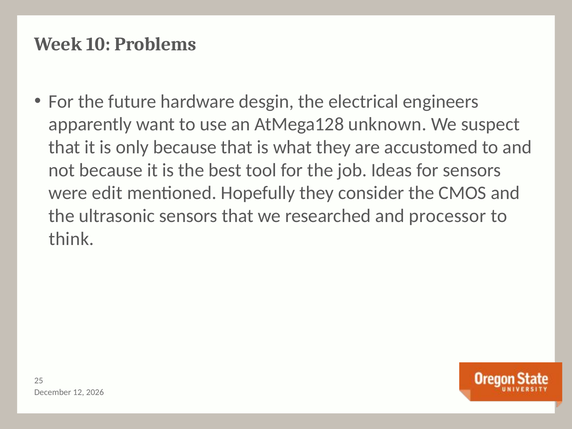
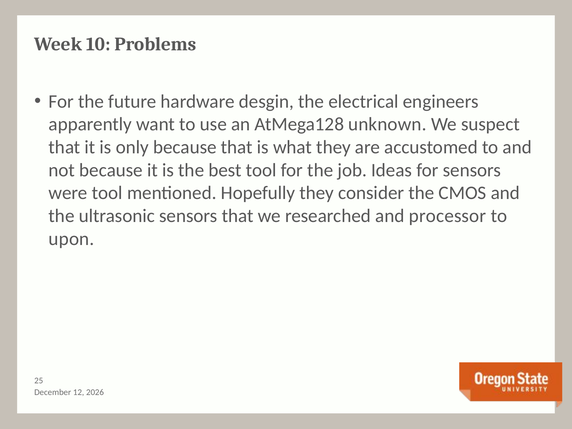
were edit: edit -> tool
think: think -> upon
